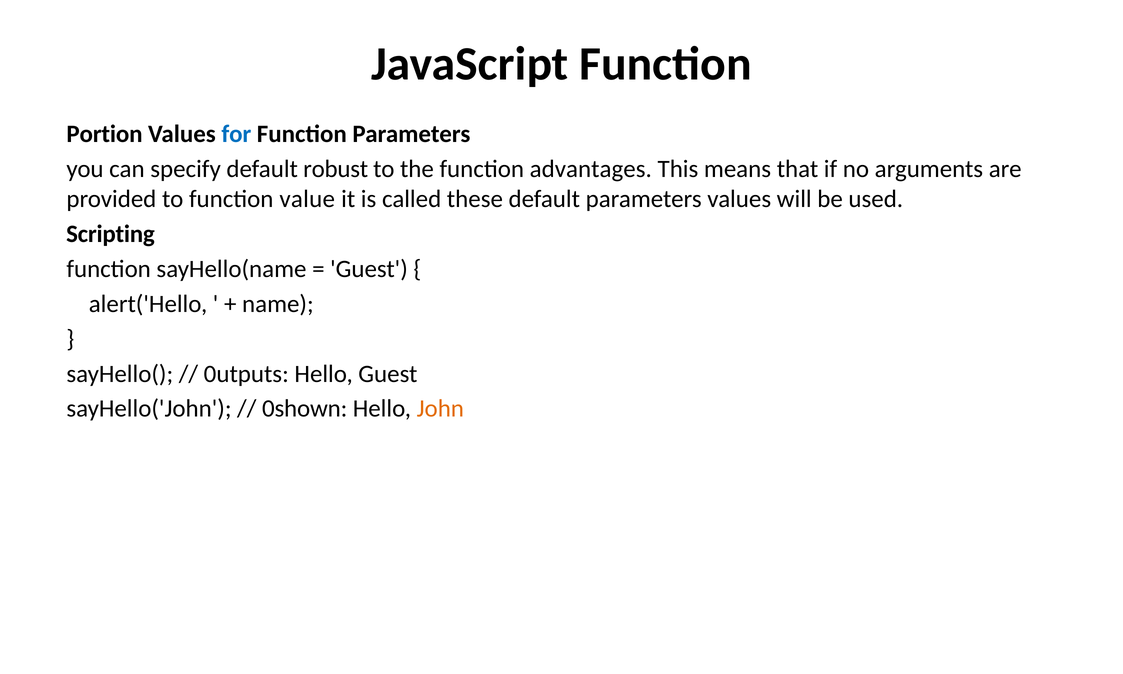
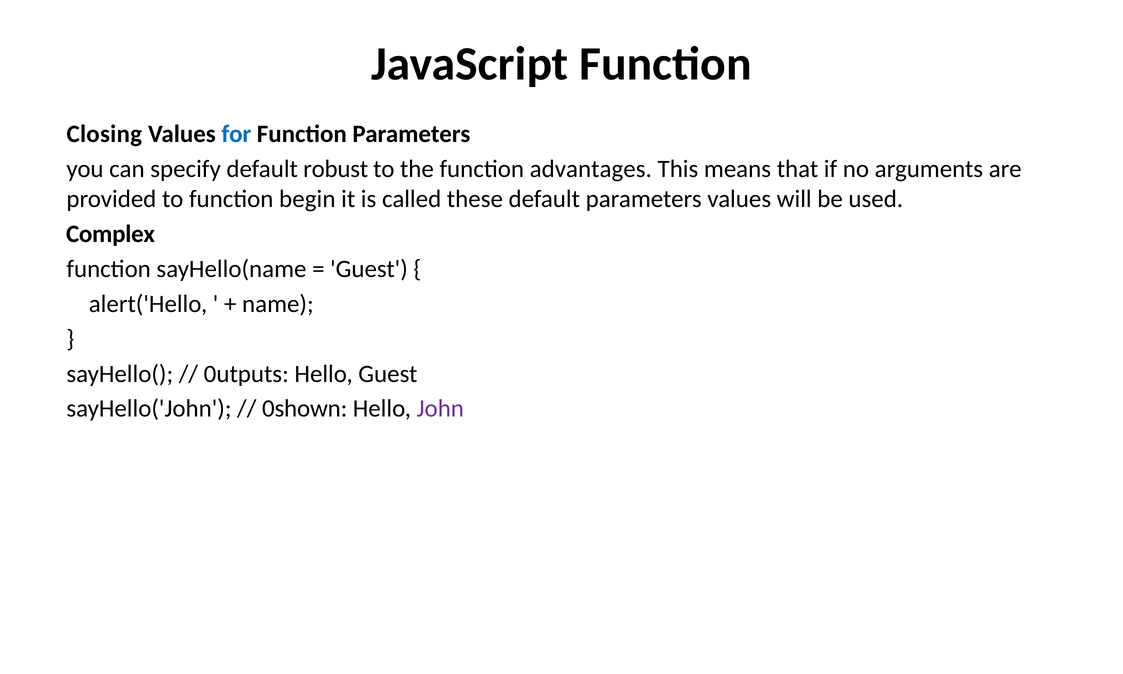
Portion: Portion -> Closing
value: value -> begin
Scripting: Scripting -> Complex
John colour: orange -> purple
